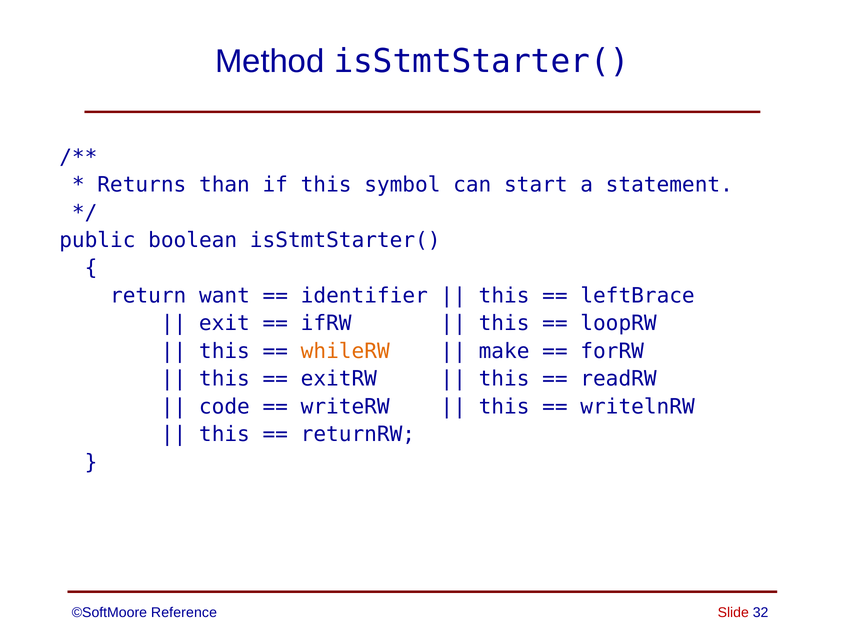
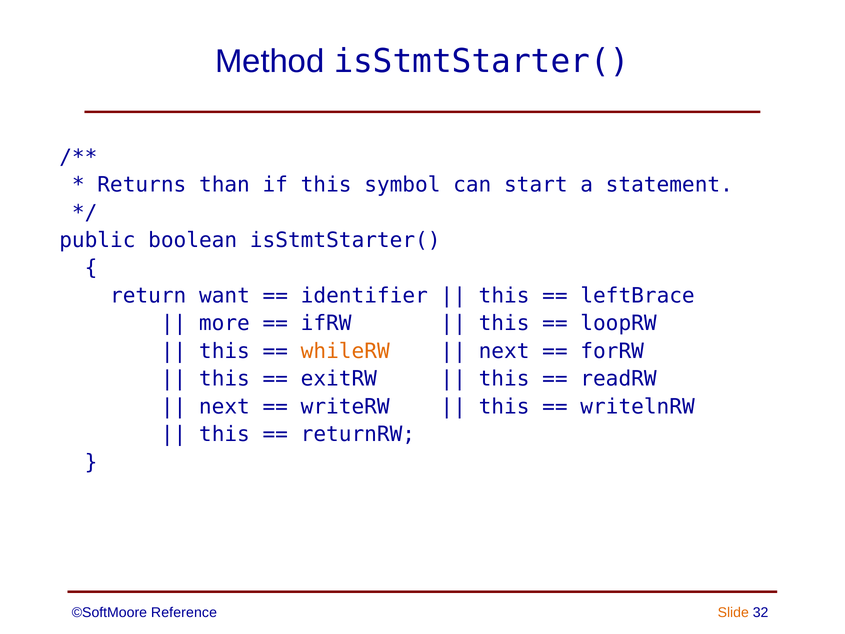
exit: exit -> more
make at (504, 351): make -> next
code at (224, 406): code -> next
Slide colour: red -> orange
